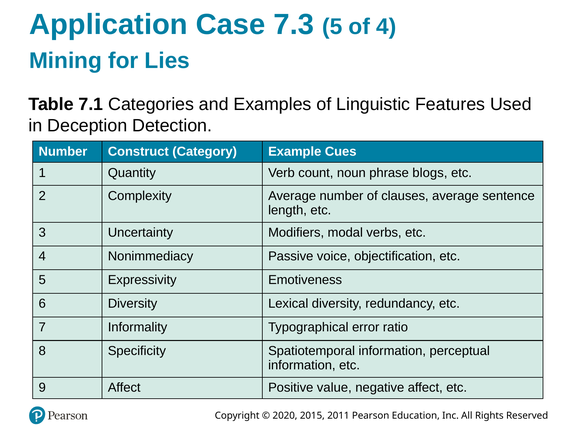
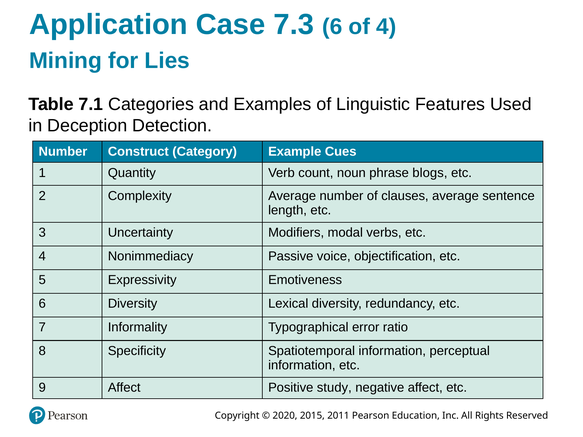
7.3 5: 5 -> 6
value: value -> study
